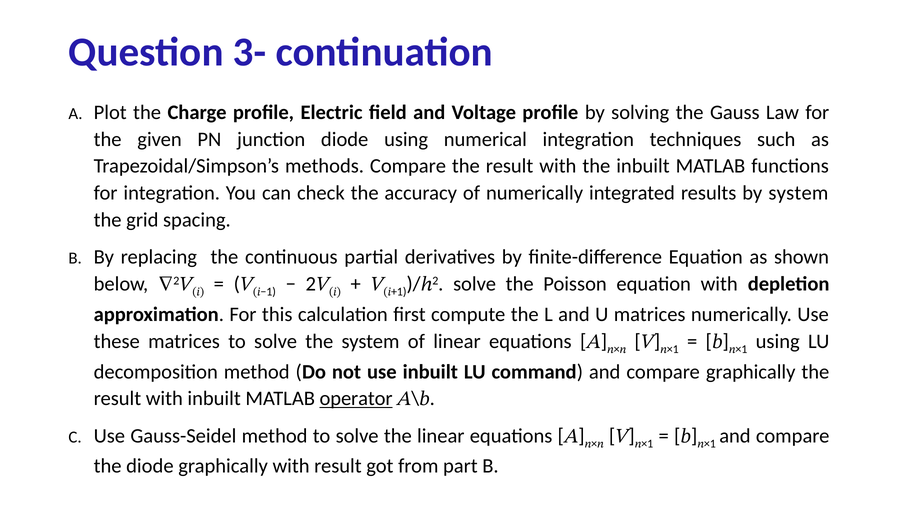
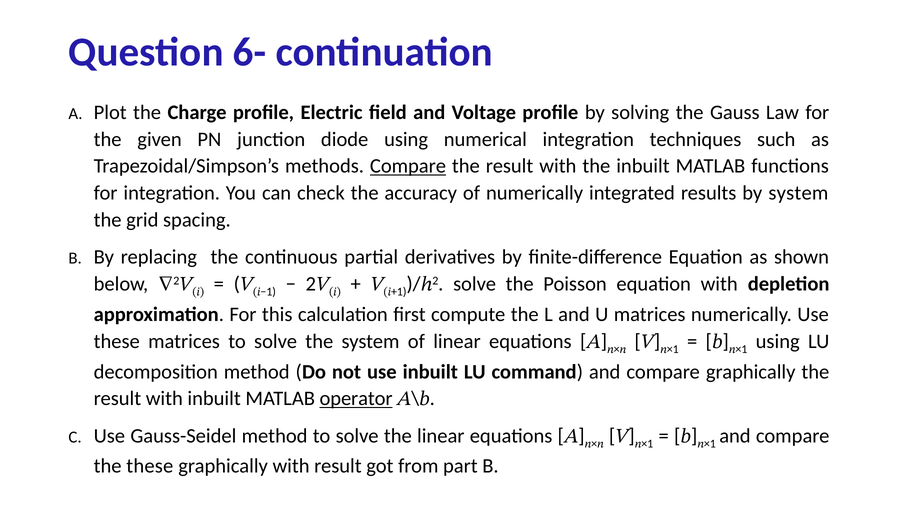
3-: 3- -> 6-
Compare at (408, 166) underline: none -> present
the diode: diode -> these
